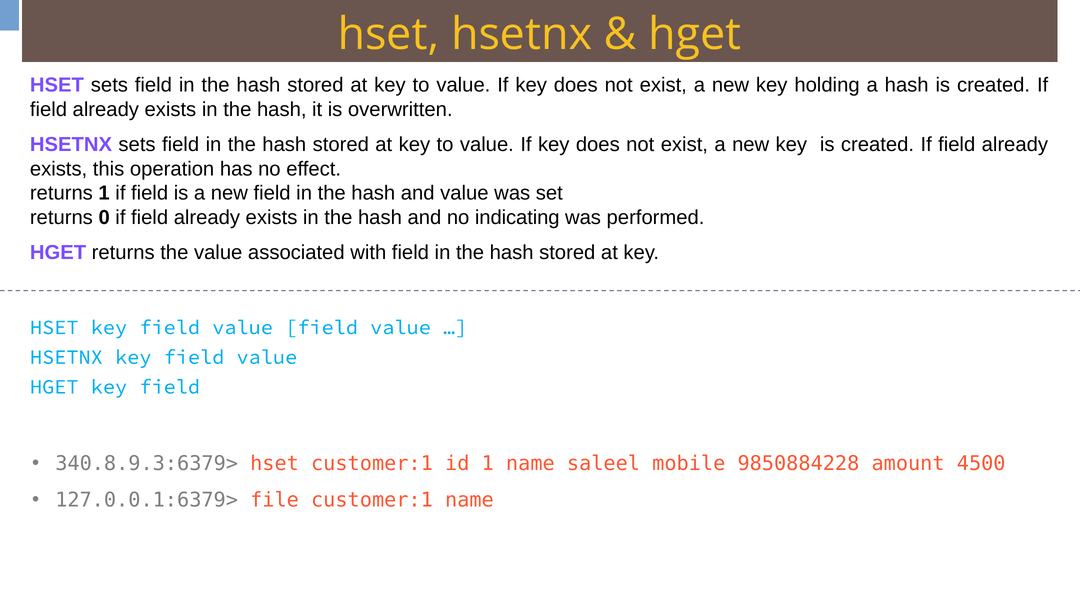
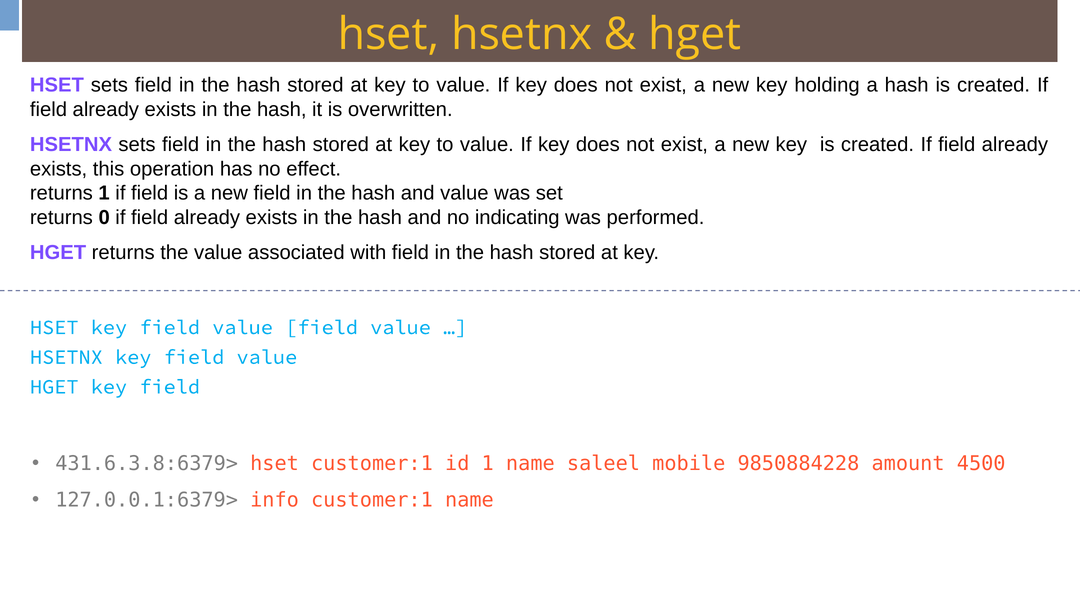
340.8.9.3:6379>: 340.8.9.3:6379> -> 431.6.3.8:6379>
file: file -> info
